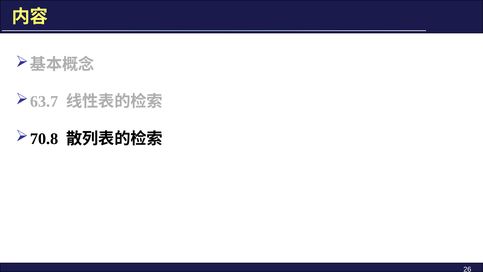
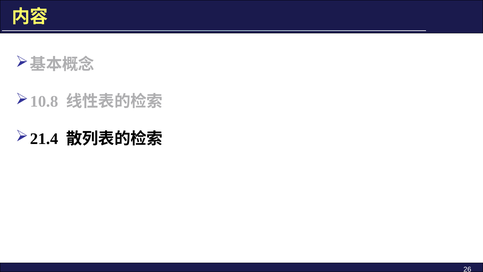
63.7: 63.7 -> 10.8
70.8: 70.8 -> 21.4
